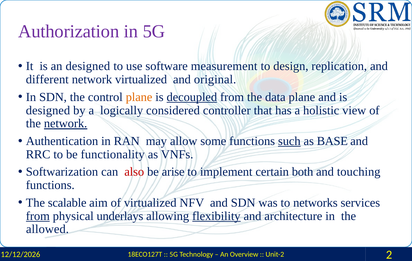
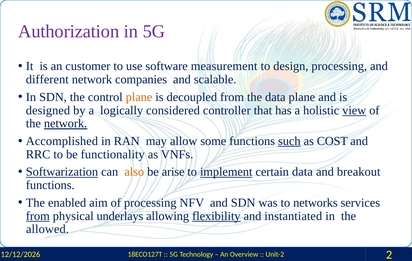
an designed: designed -> customer
design replication: replication -> processing
network virtualized: virtualized -> companies
original: original -> scalable
decoupled underline: present -> none
view underline: none -> present
Authentication: Authentication -> Accomplished
BASE: BASE -> COST
Softwarization underline: none -> present
also colour: red -> orange
implement underline: none -> present
certain both: both -> data
touching: touching -> breakout
scalable: scalable -> enabled
of virtualized: virtualized -> processing
architecture: architecture -> instantiated
